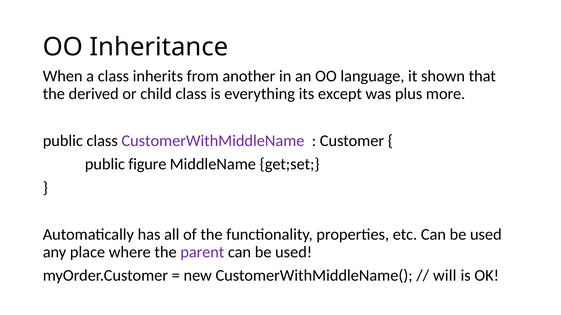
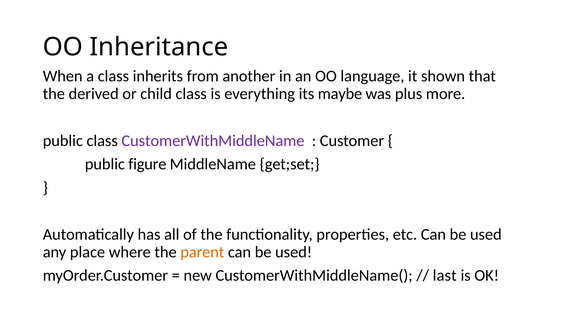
except: except -> maybe
parent colour: purple -> orange
will: will -> last
